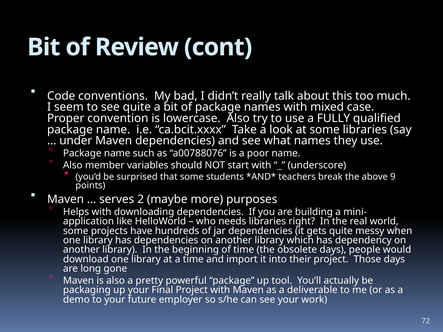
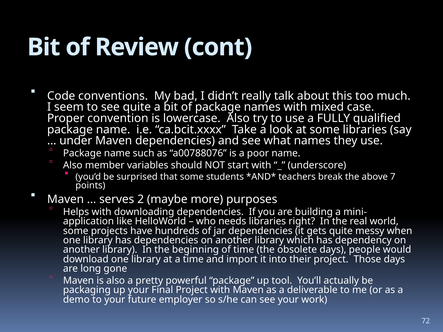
9: 9 -> 7
